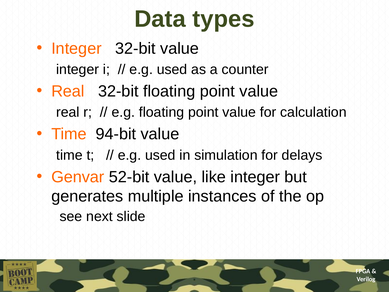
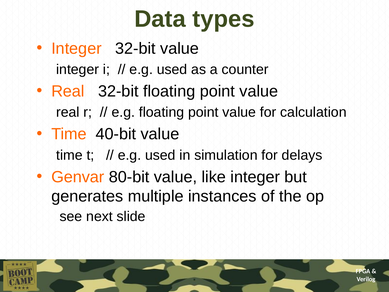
94-bit: 94-bit -> 40-bit
52-bit: 52-bit -> 80-bit
